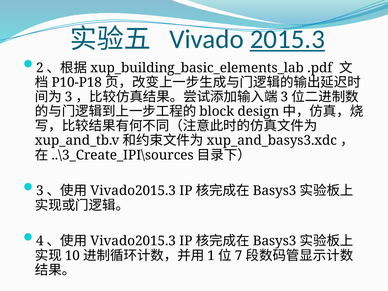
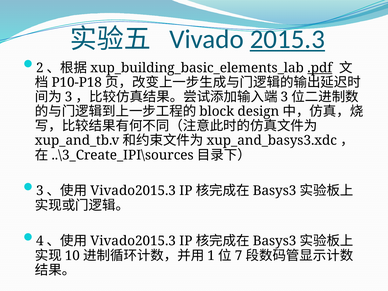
.pdf underline: none -> present
